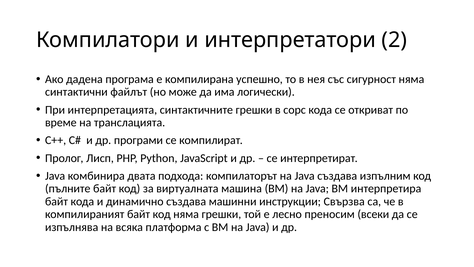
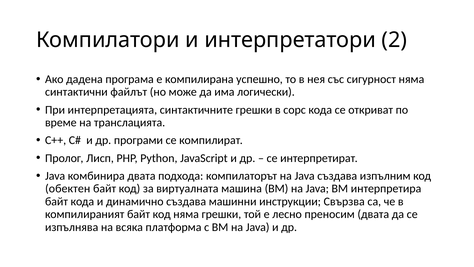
пълните: пълните -> обектен
преносим всеки: всеки -> двата
